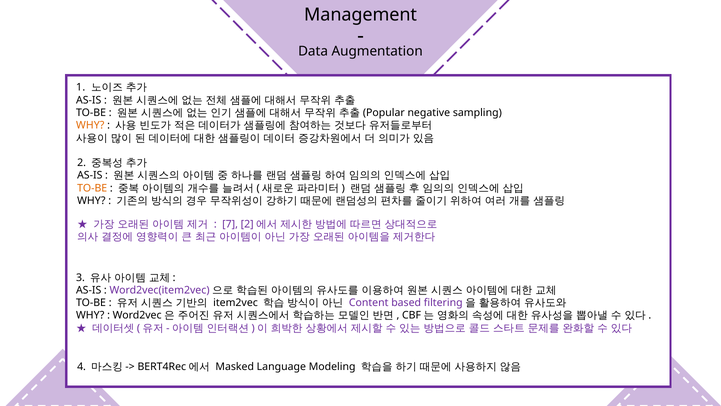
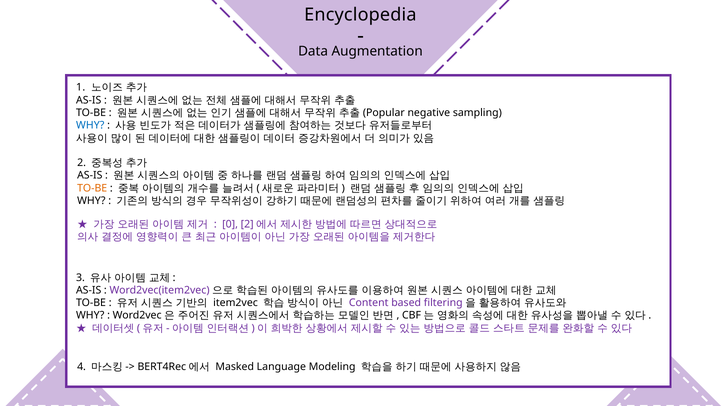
Management: Management -> Encyclopedia
WHY at (90, 125) colour: orange -> blue
7: 7 -> 0
